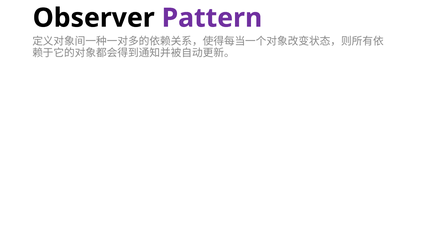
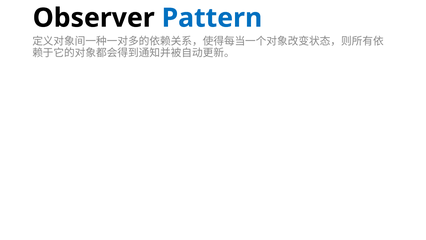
Pattern colour: purple -> blue
